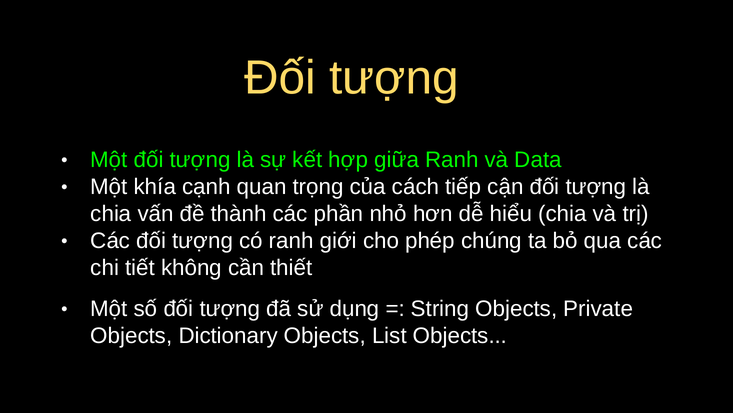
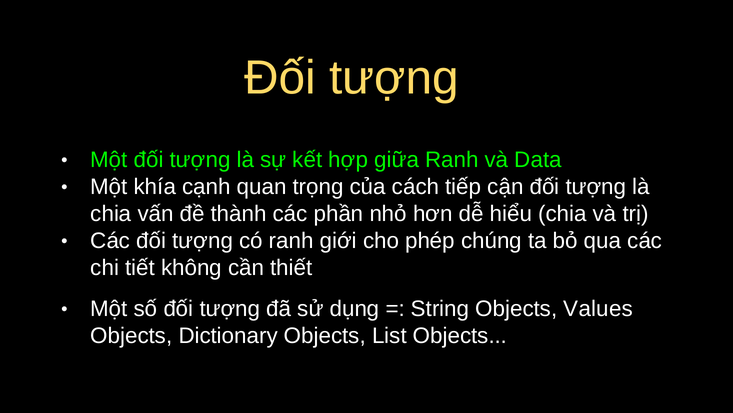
Private: Private -> Values
